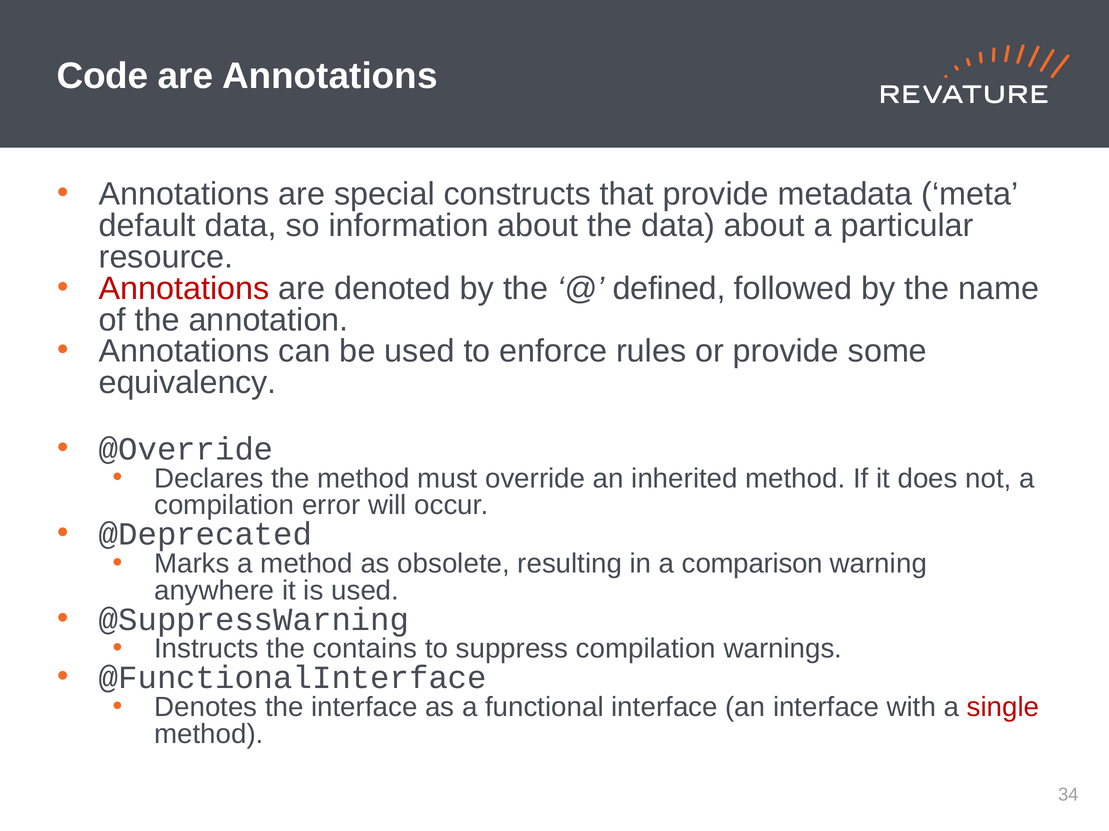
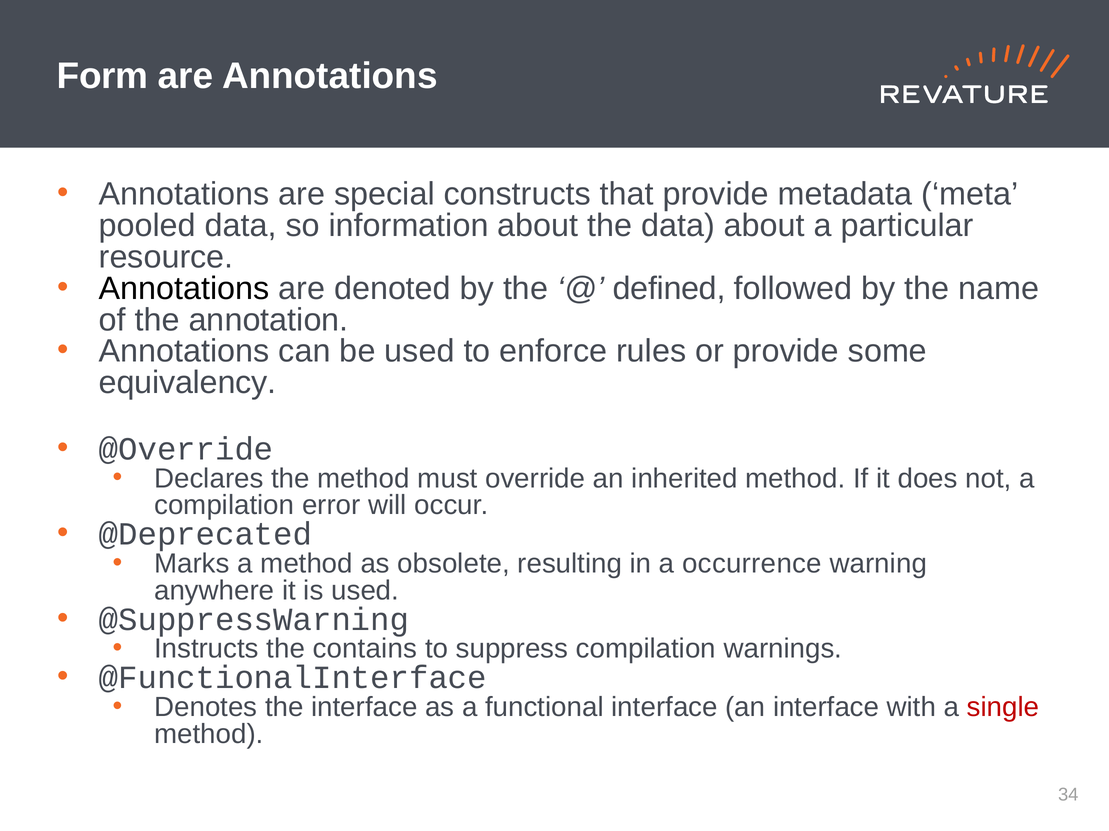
Code: Code -> Form
default: default -> pooled
Annotations at (184, 289) colour: red -> black
comparison: comparison -> occurrence
